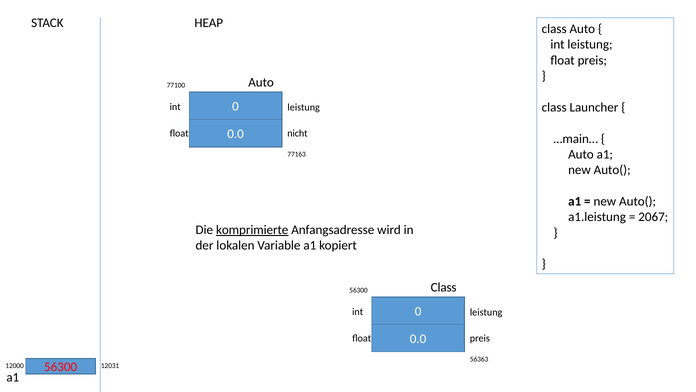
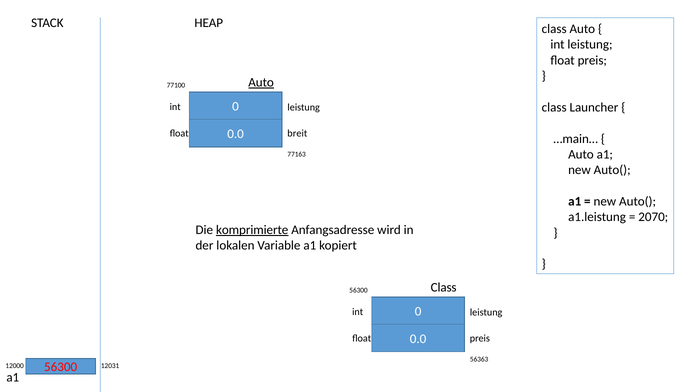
Auto at (261, 82) underline: none -> present
nicht: nicht -> breit
2067: 2067 -> 2070
